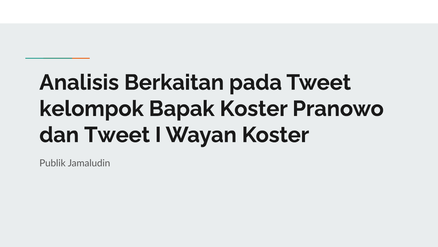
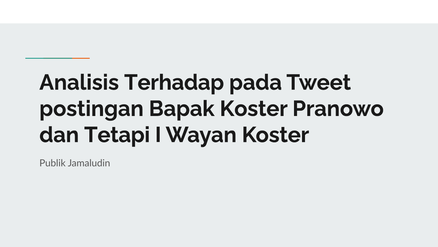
Berkaitan: Berkaitan -> Terhadap
kelompok: kelompok -> postingan
dan Tweet: Tweet -> Tetapi
